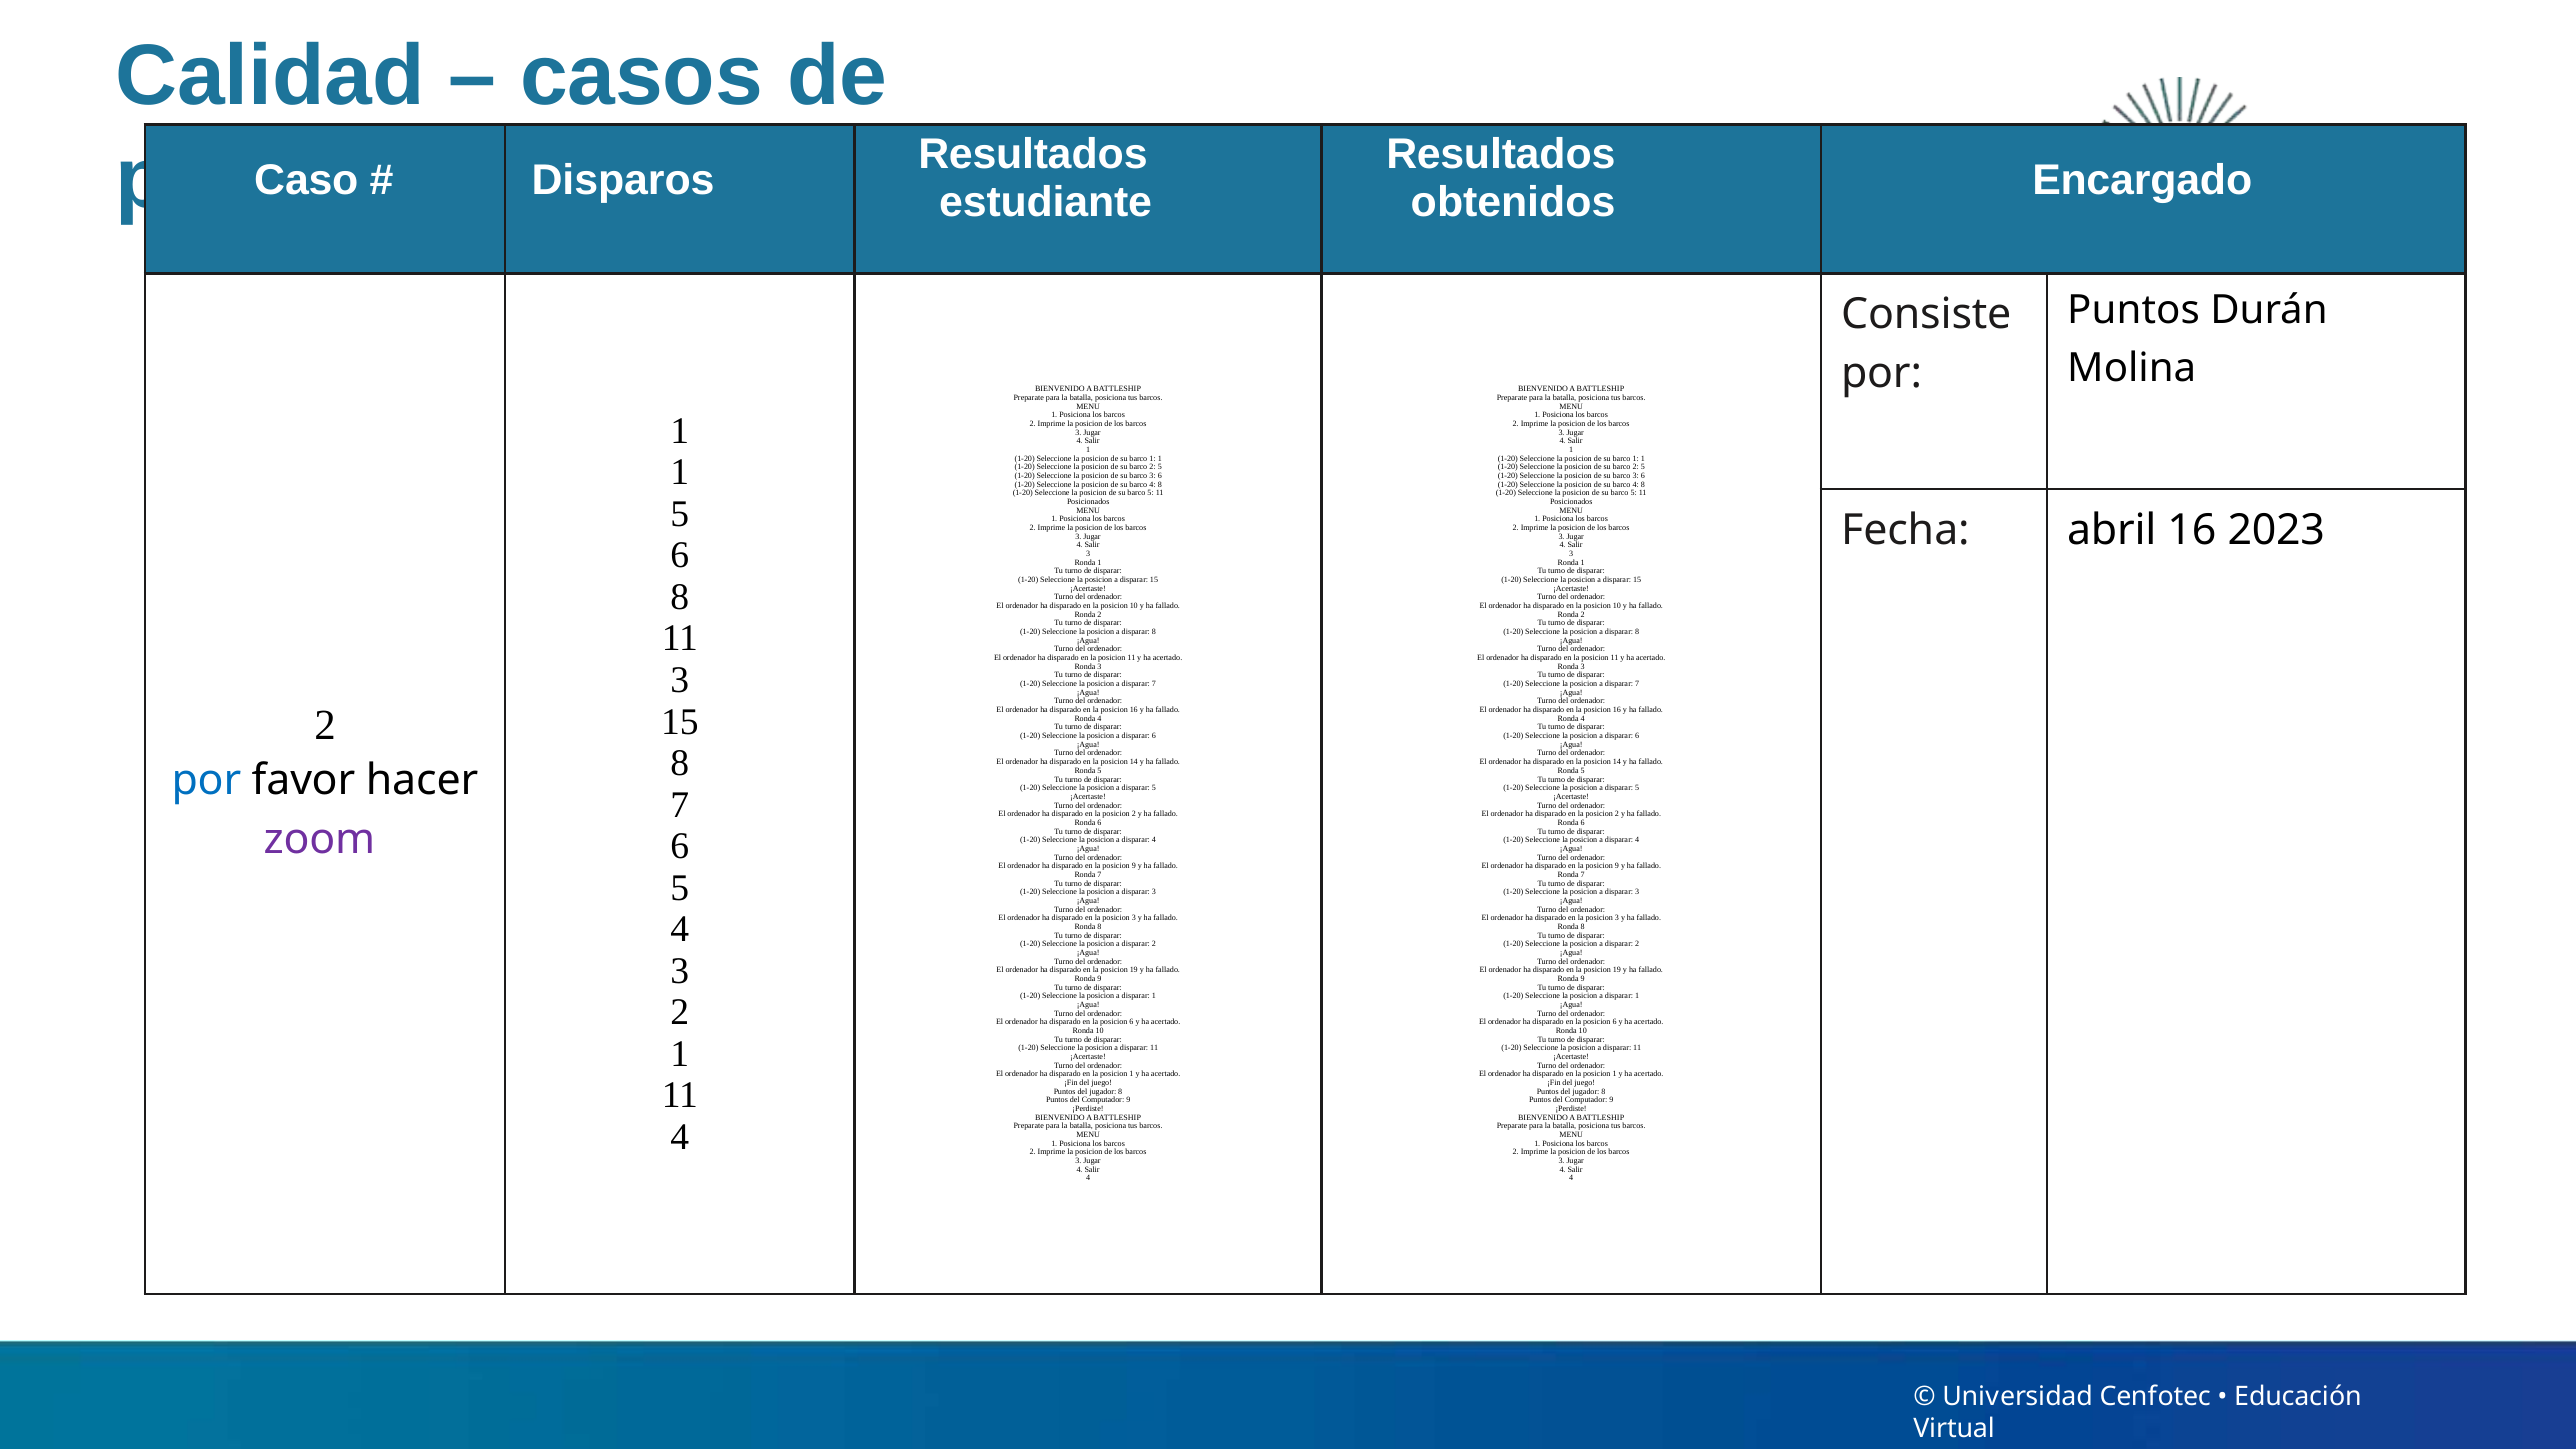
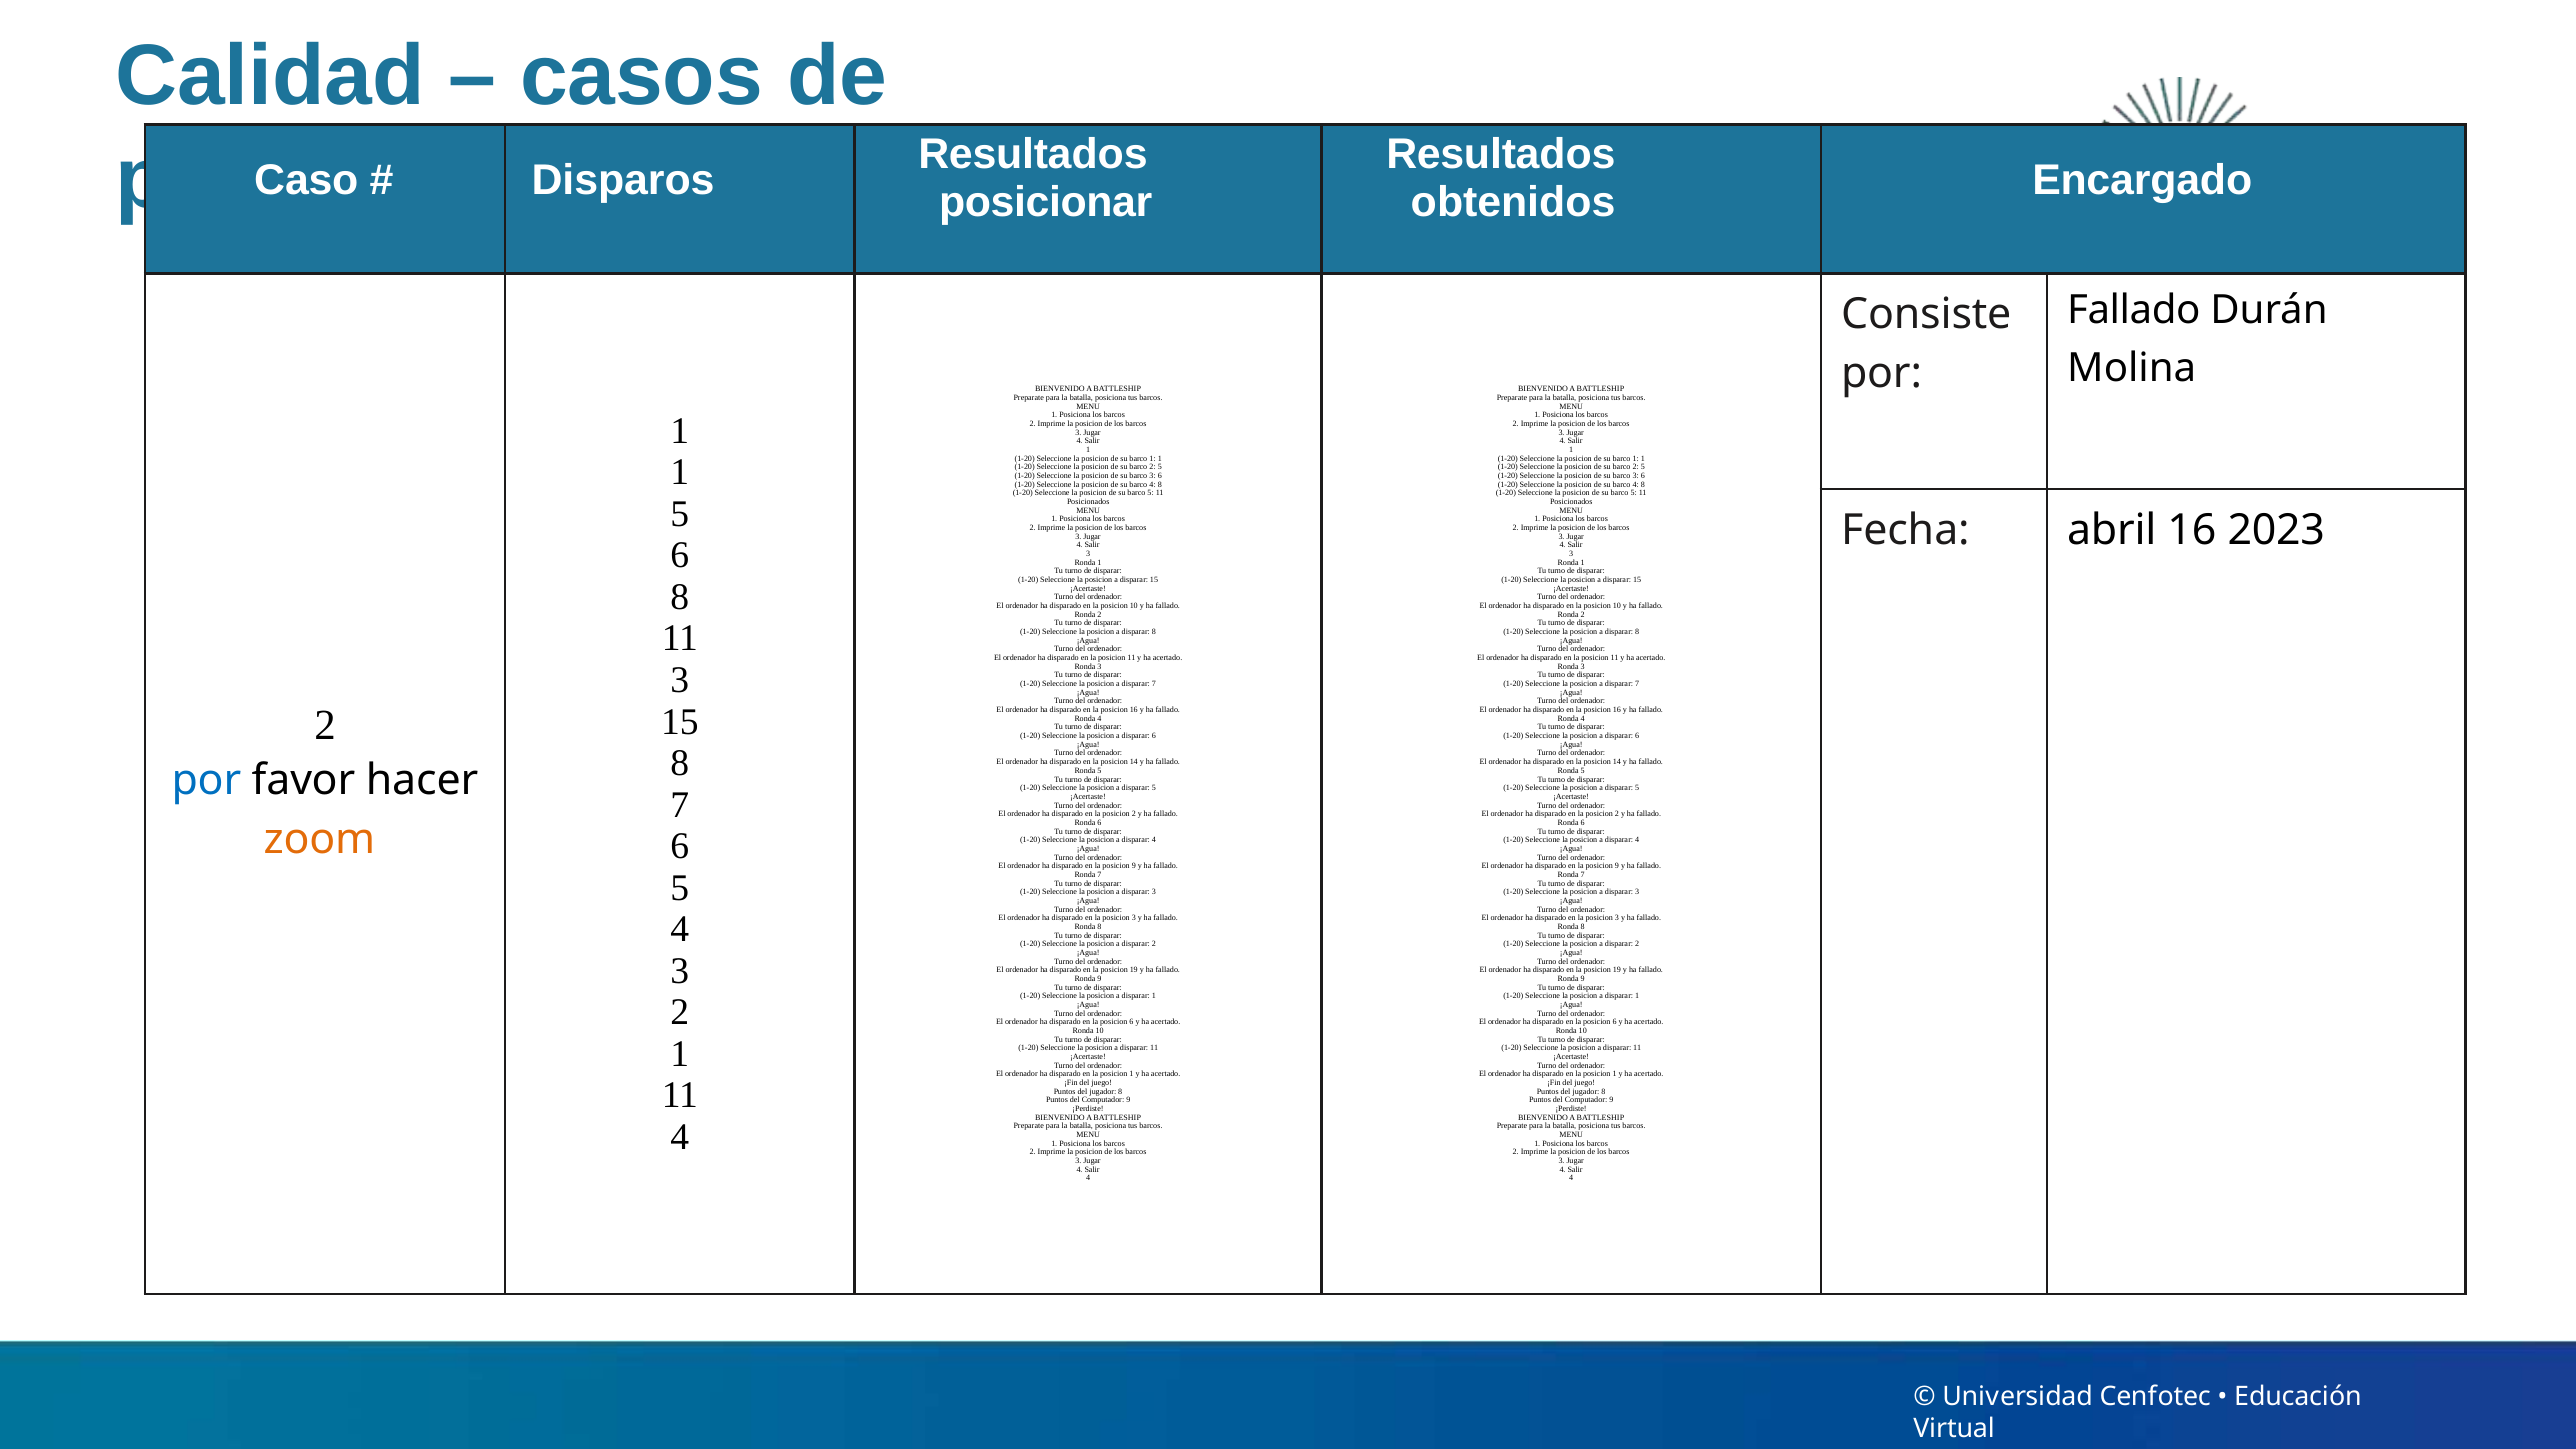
estudiante: estudiante -> posicionar
Puntos at (2134, 310): Puntos -> Fallado
zoom colour: purple -> orange
